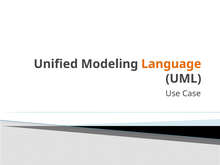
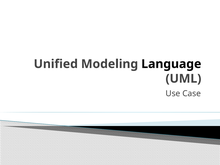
Language colour: orange -> black
